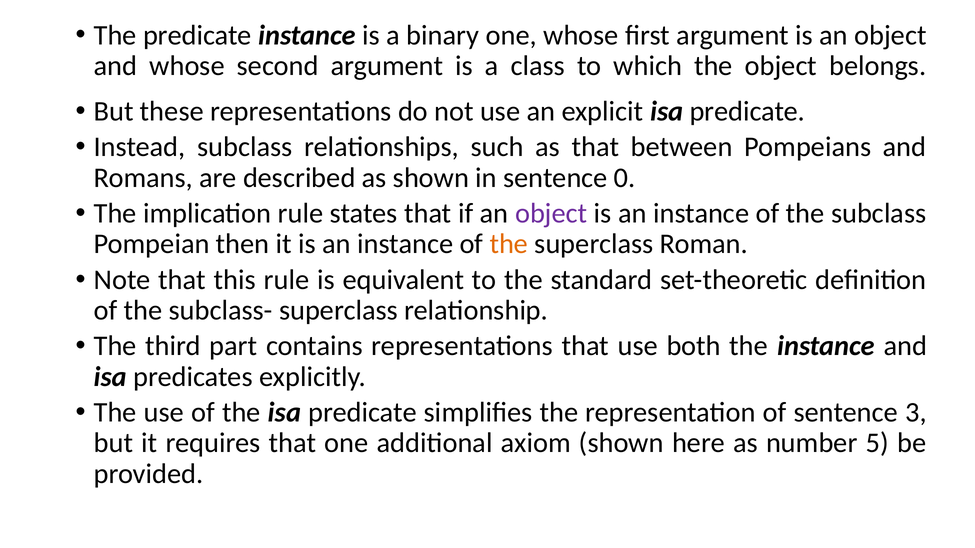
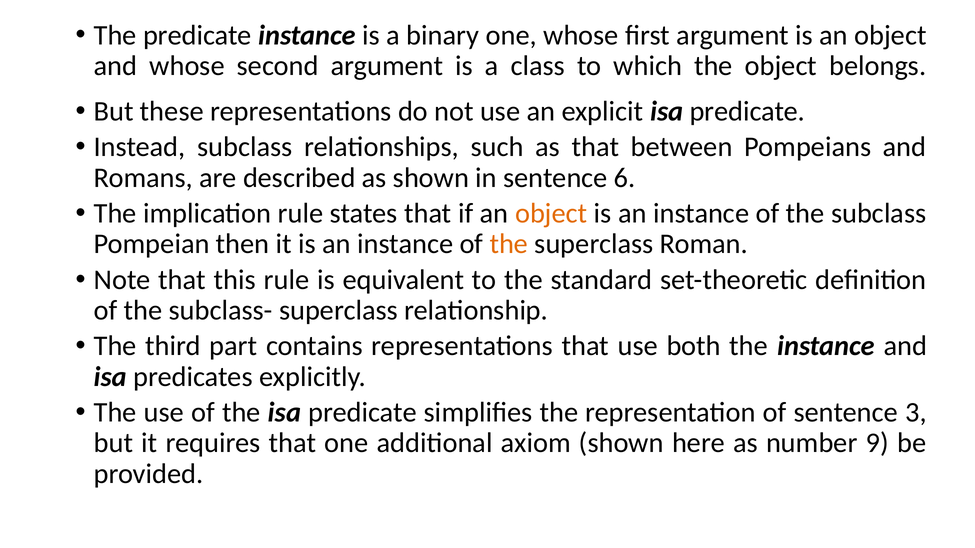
0: 0 -> 6
object at (551, 214) colour: purple -> orange
5: 5 -> 9
